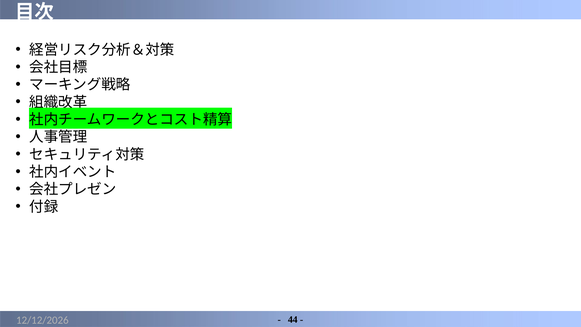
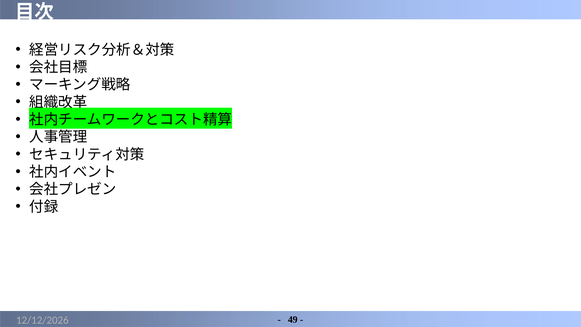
44: 44 -> 49
